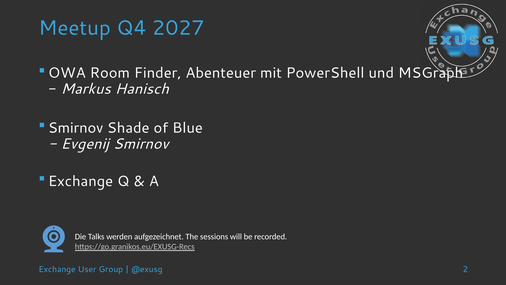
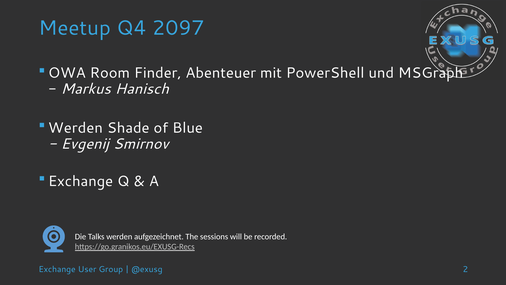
2027: 2027 -> 2097
Smirnov at (76, 128): Smirnov -> Werden
